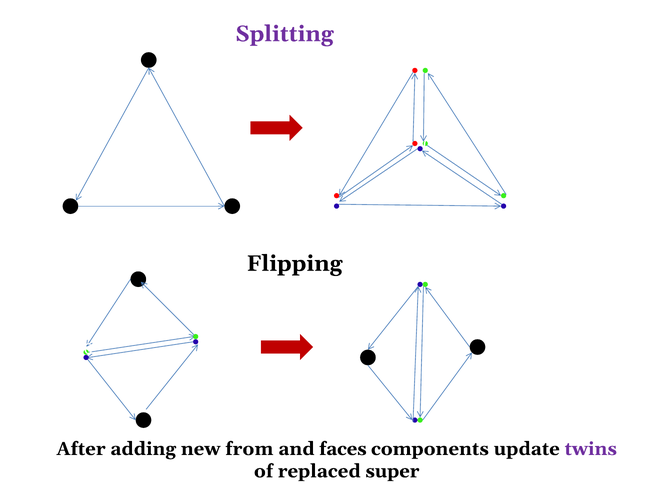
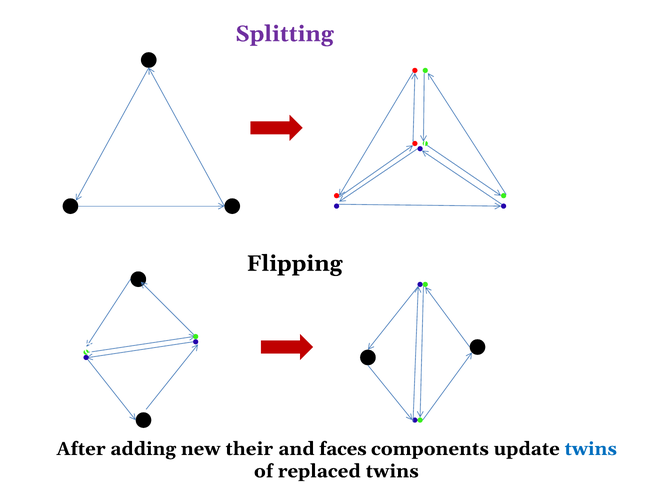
from: from -> their
twins at (591, 449) colour: purple -> blue
replaced super: super -> twins
